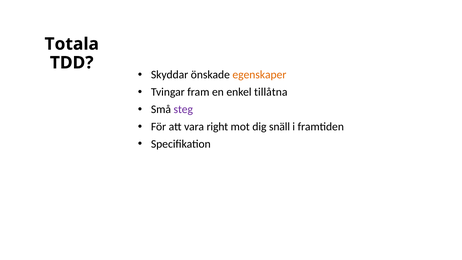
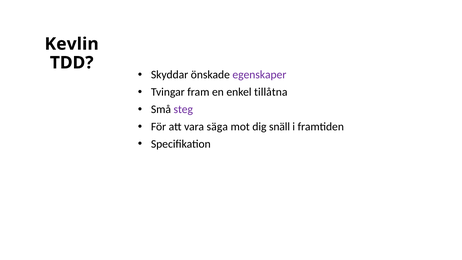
Totala: Totala -> Kevlin
egenskaper colour: orange -> purple
right: right -> säga
